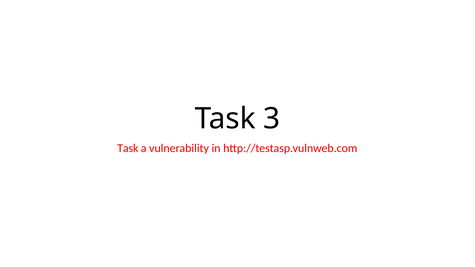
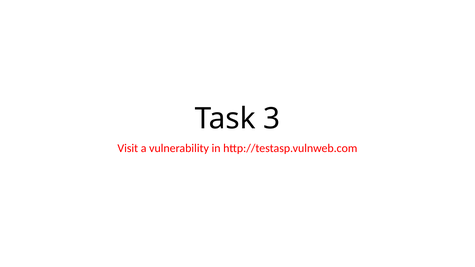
Task at (128, 148): Task -> Visit
